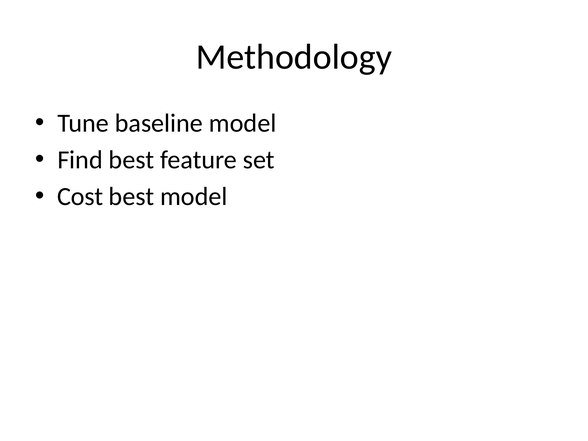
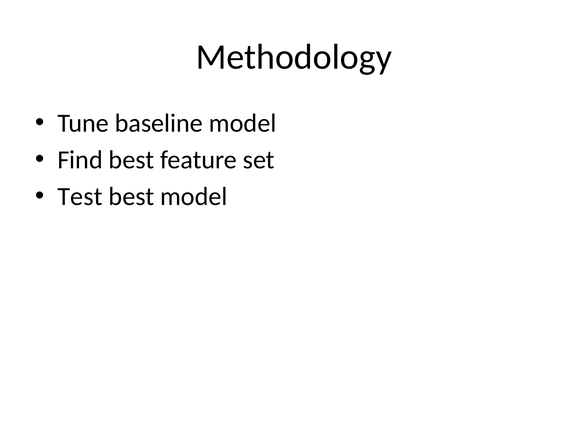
Cost: Cost -> Test
